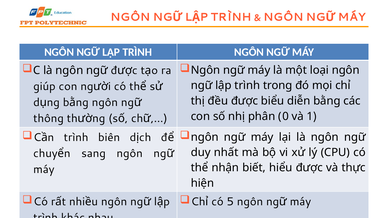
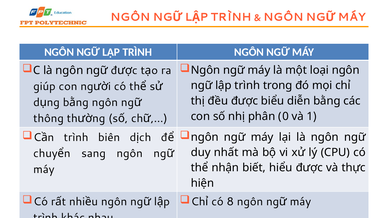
5: 5 -> 8
